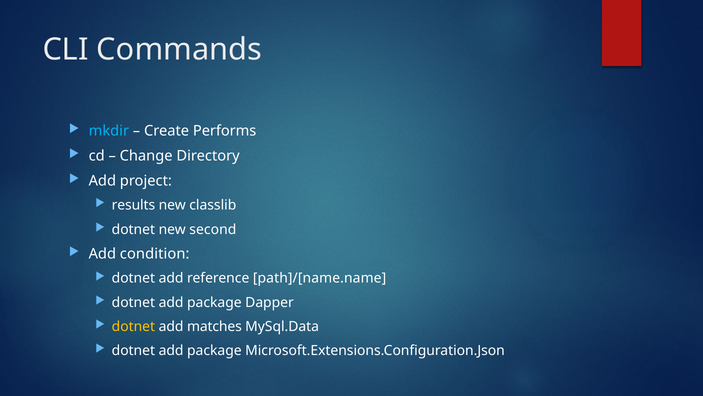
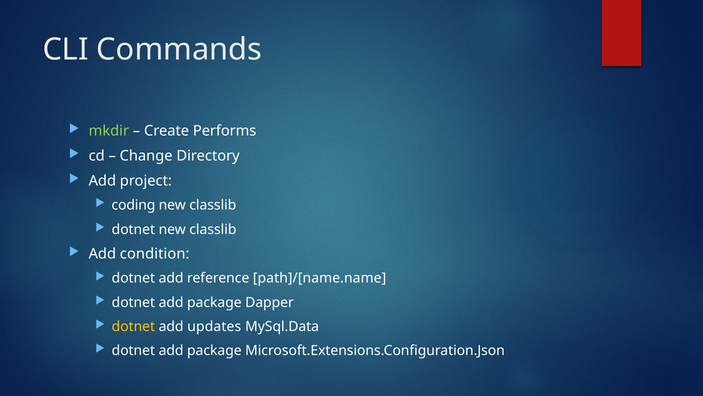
mkdir colour: light blue -> light green
results: results -> coding
dotnet new second: second -> classlib
matches: matches -> updates
